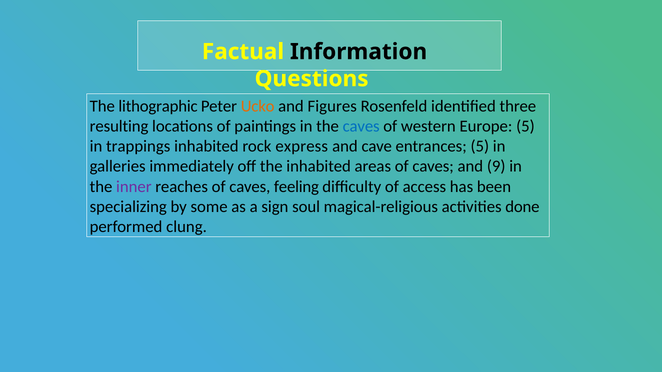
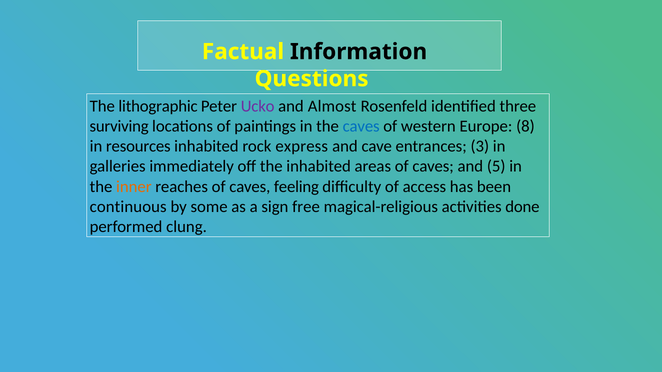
Ucko colour: orange -> purple
Figures: Figures -> Almost
resulting: resulting -> surviving
Europe 5: 5 -> 8
trappings: trappings -> resources
entrances 5: 5 -> 3
9: 9 -> 5
inner colour: purple -> orange
specializing: specializing -> continuous
soul: soul -> free
